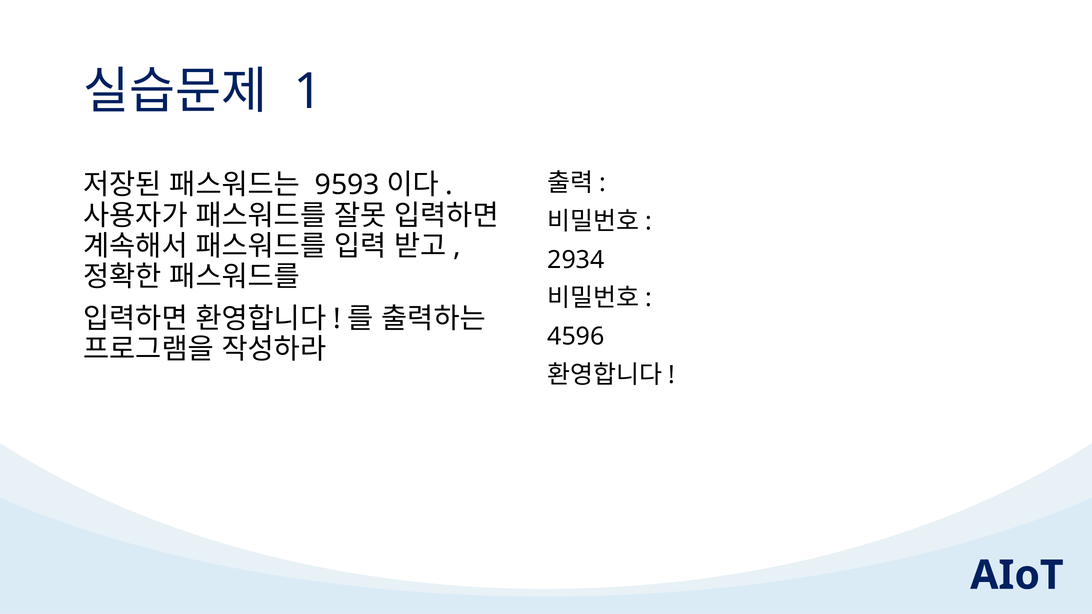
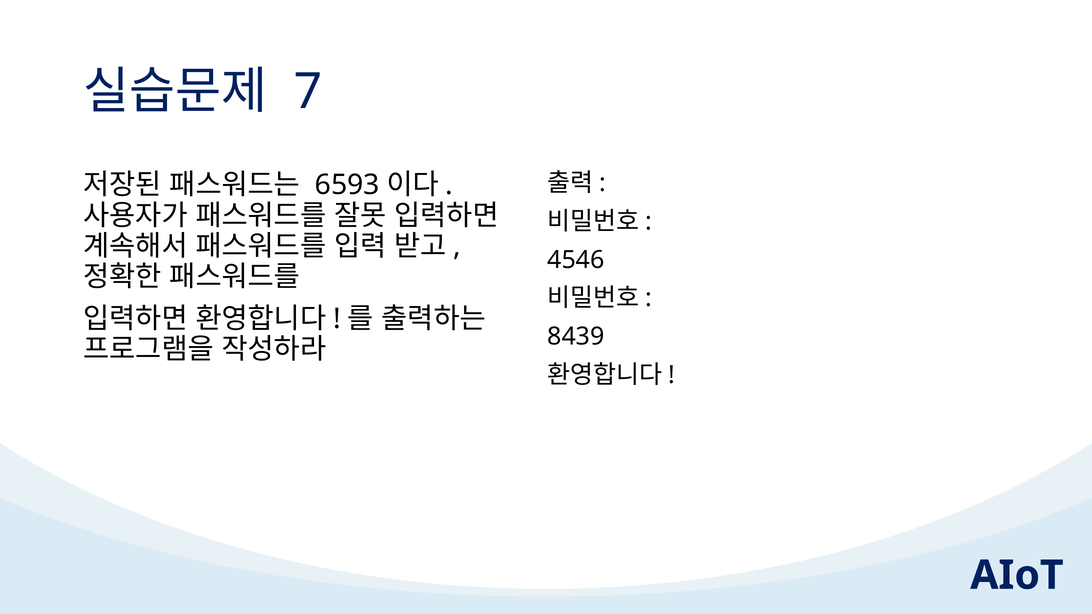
1: 1 -> 7
9593: 9593 -> 6593
2934: 2934 -> 4546
4596: 4596 -> 8439
